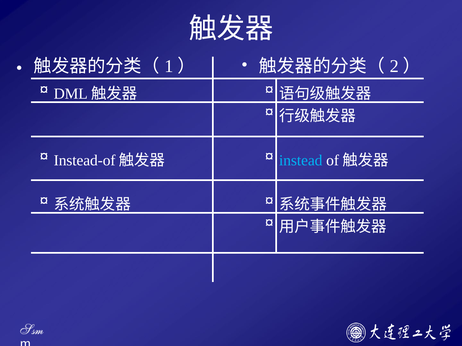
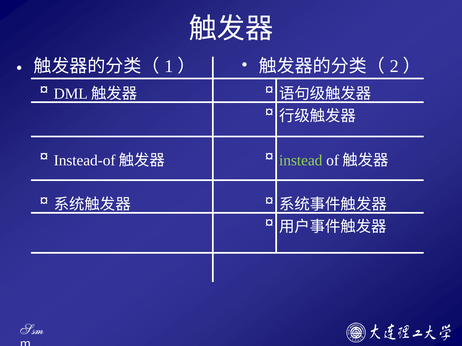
instead colour: light blue -> light green
